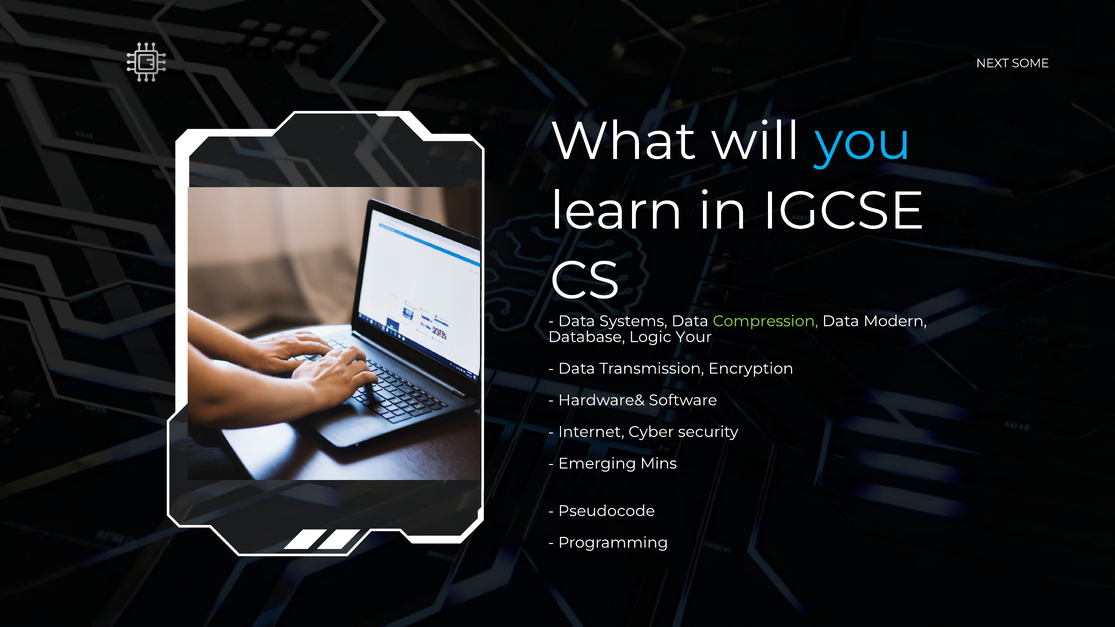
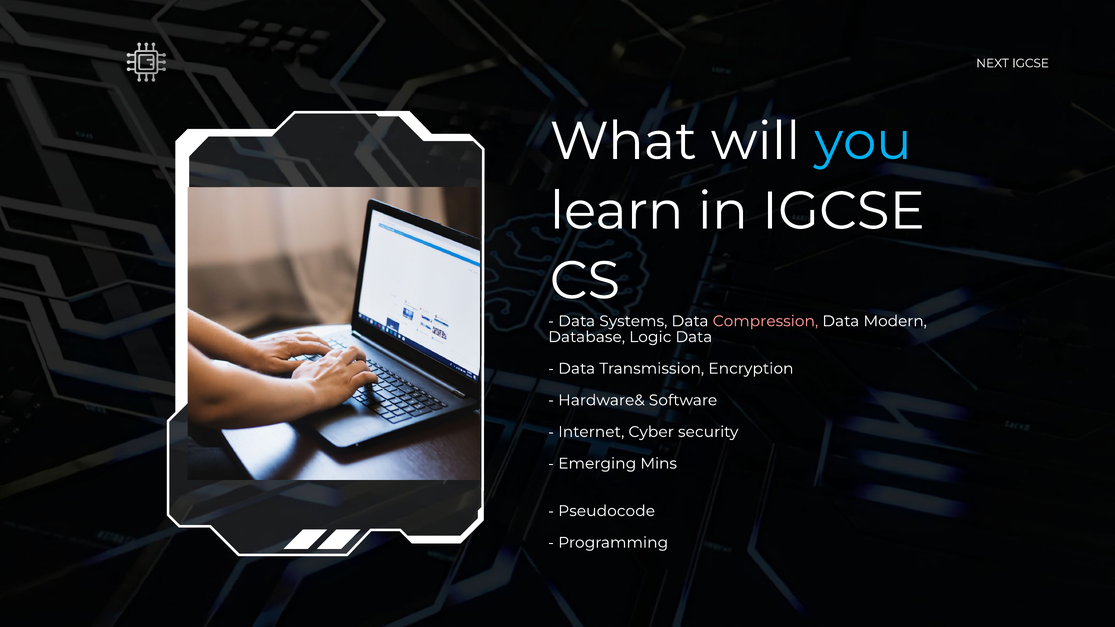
NEXT SOME: SOME -> IGCSE
Compression colour: light green -> pink
Logic Your: Your -> Data
